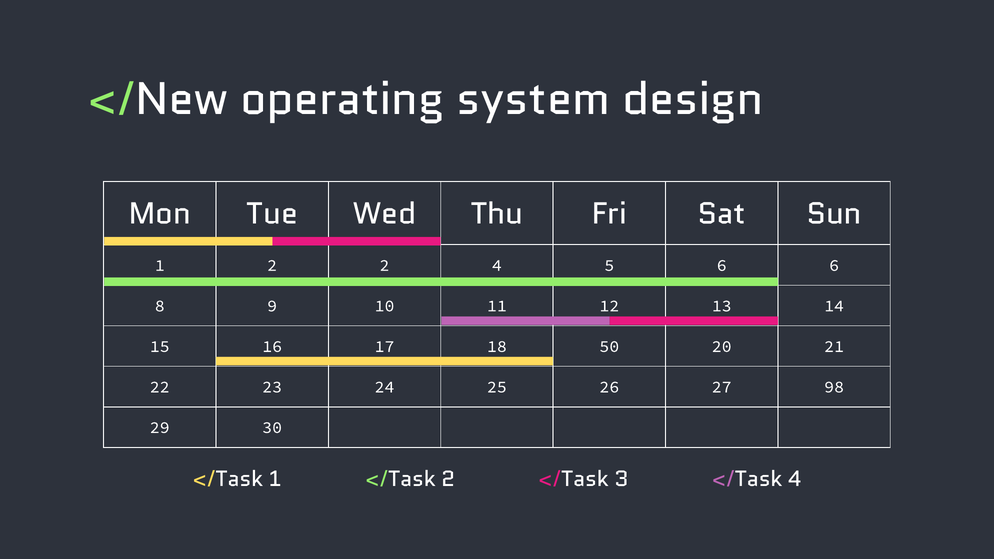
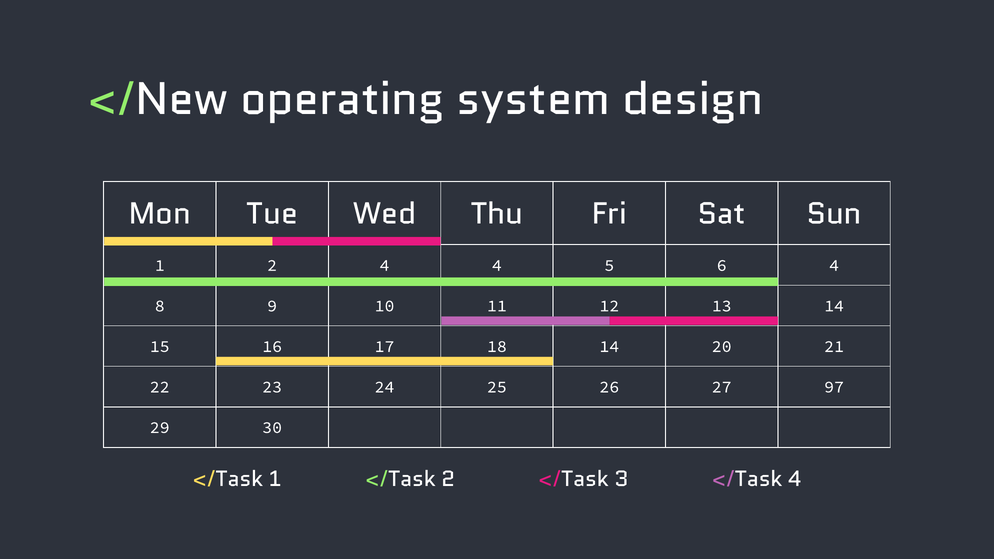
2 2: 2 -> 4
6 6: 6 -> 4
50 at (609, 347): 50 -> 14
98: 98 -> 97
